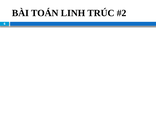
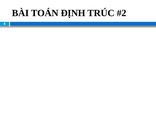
LINH: LINH -> ĐỊNH
